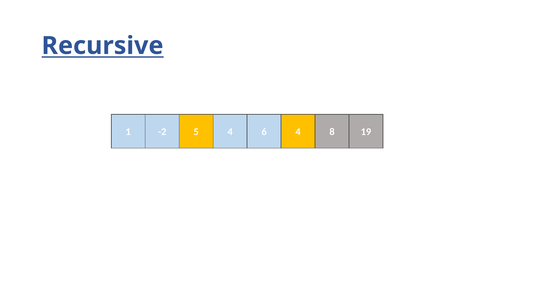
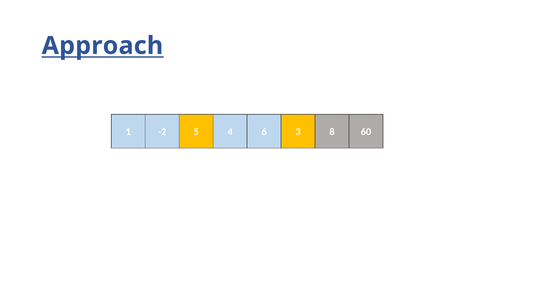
Recursive: Recursive -> Approach
6 4: 4 -> 3
19: 19 -> 60
